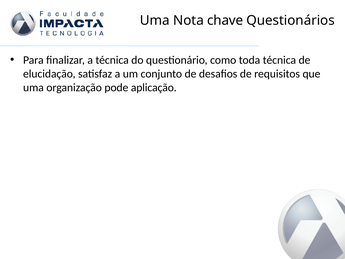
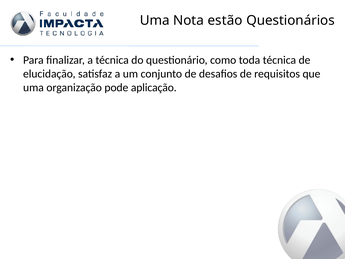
chave: chave -> estão
